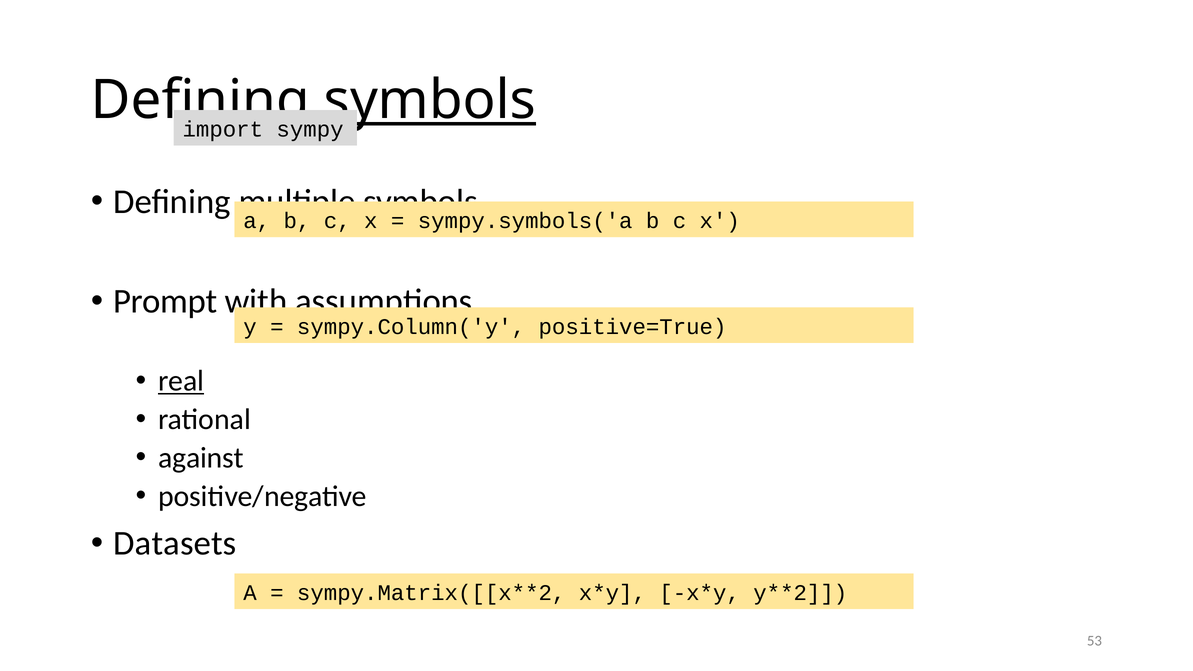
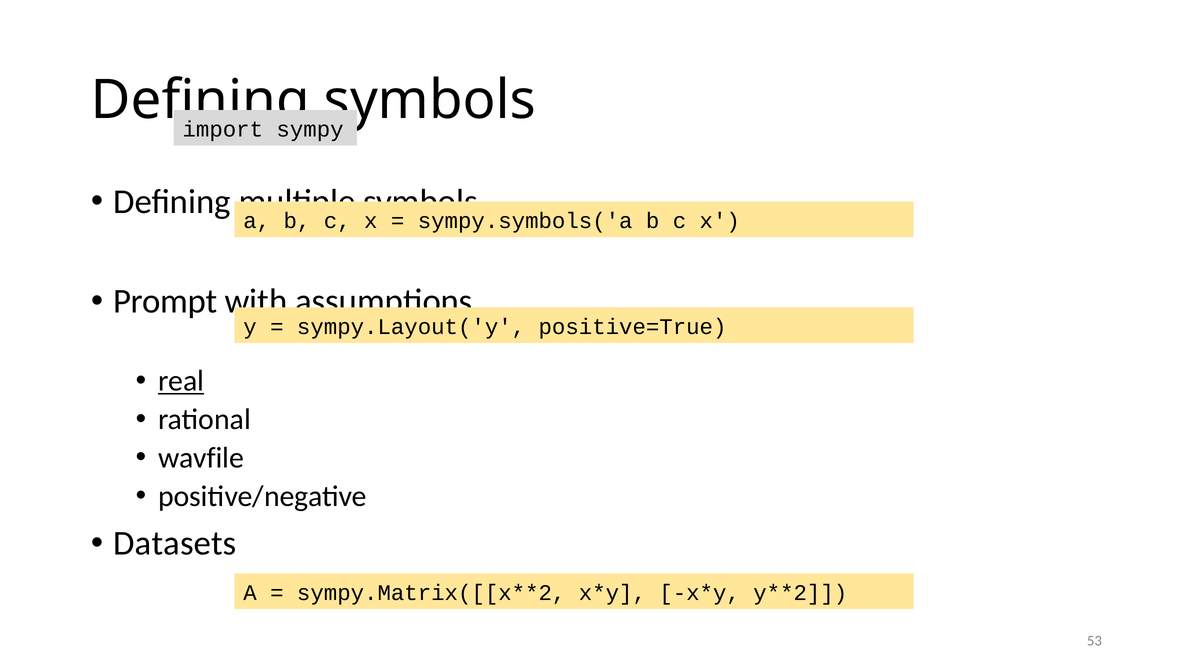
symbols at (430, 100) underline: present -> none
sympy.Column('y: sympy.Column('y -> sympy.Layout('y
against: against -> wavfile
